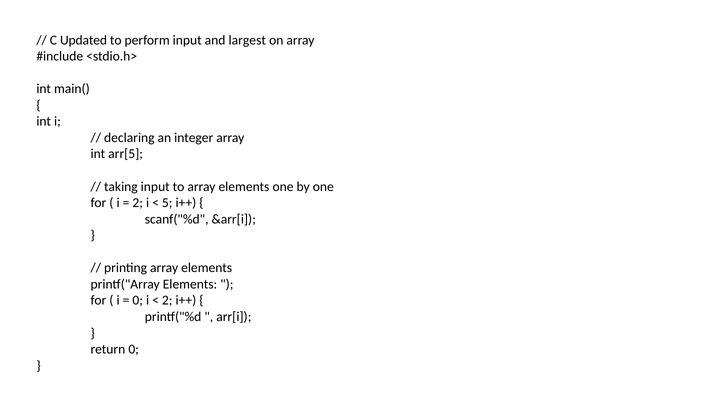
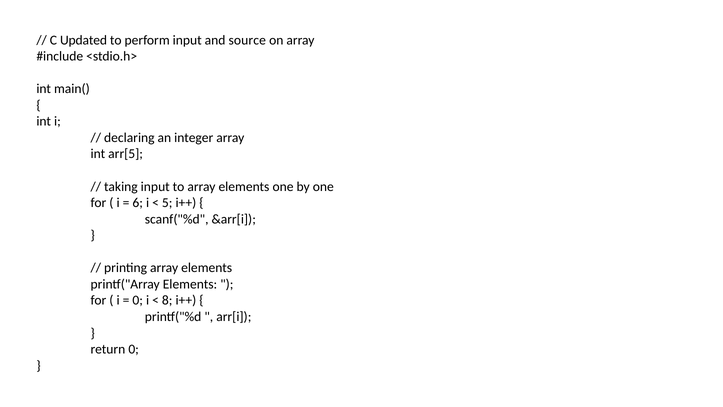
largest: largest -> source
2 at (138, 203): 2 -> 6
2 at (167, 300): 2 -> 8
